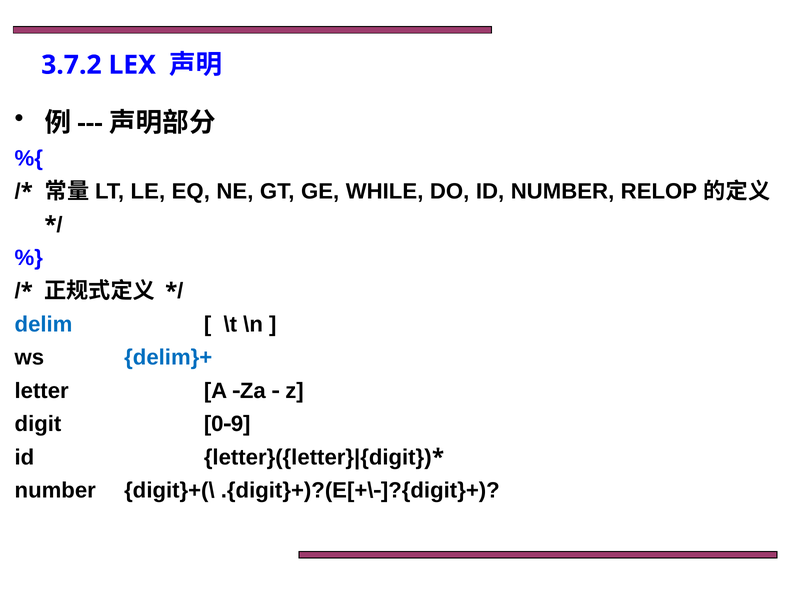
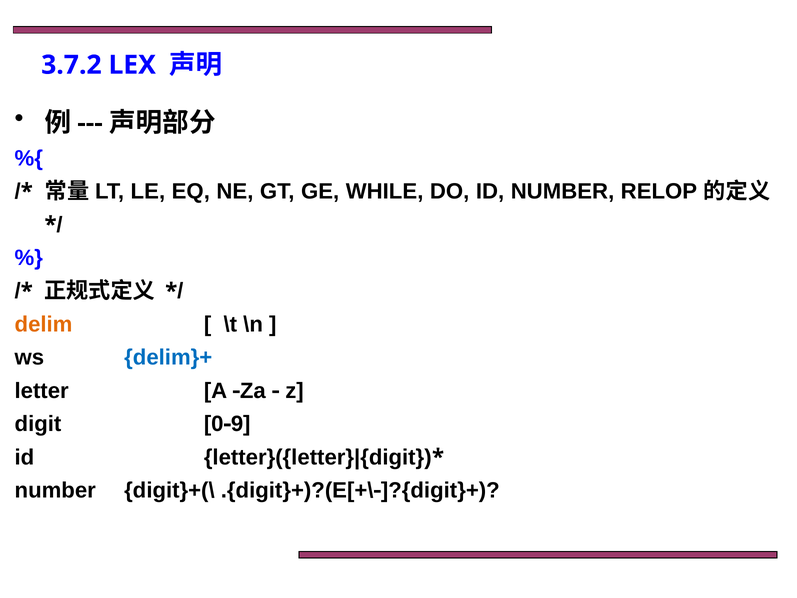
delim colour: blue -> orange
